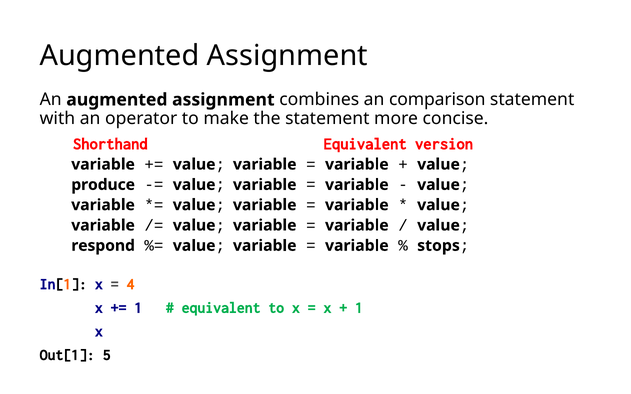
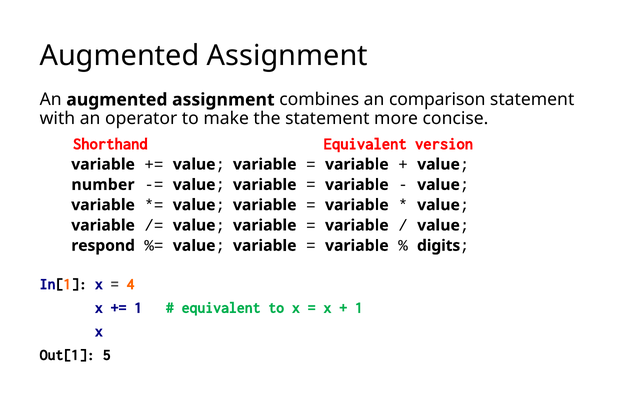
produce: produce -> number
stops: stops -> digits
